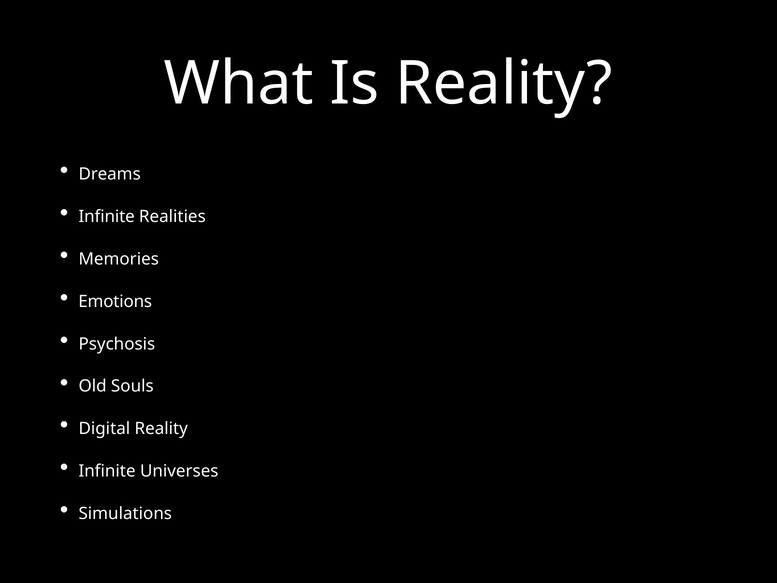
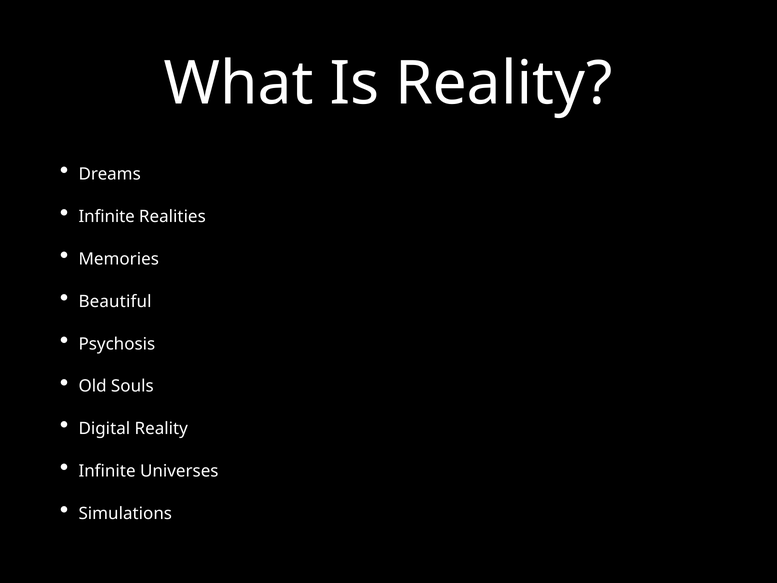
Emotions: Emotions -> Beautiful
